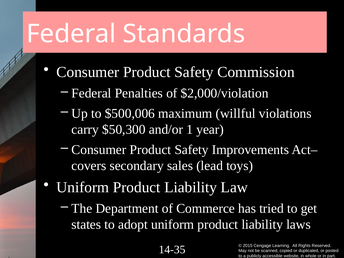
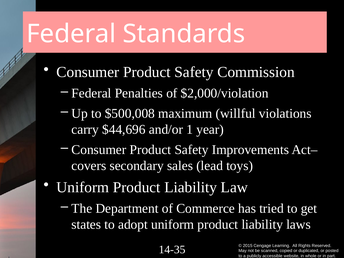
$500,006: $500,006 -> $500,008
$50,300: $50,300 -> $44,696
